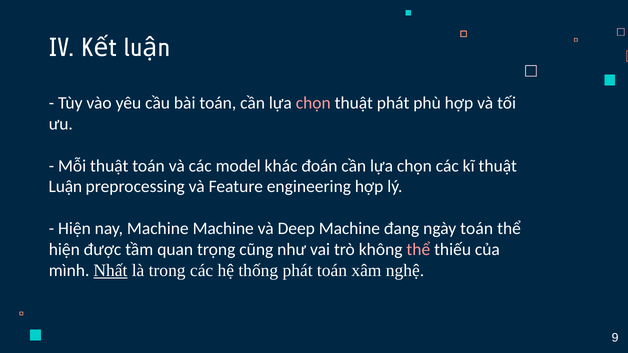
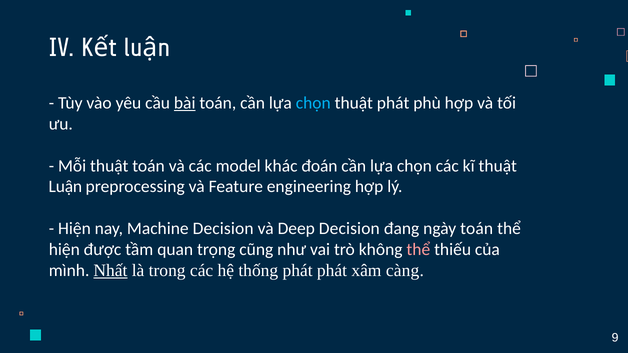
bài underline: none -> present
chọn at (313, 103) colour: pink -> light blue
Machine Machine: Machine -> Decision
Deep Machine: Machine -> Decision
phát toán: toán -> phát
nghệ: nghệ -> càng
